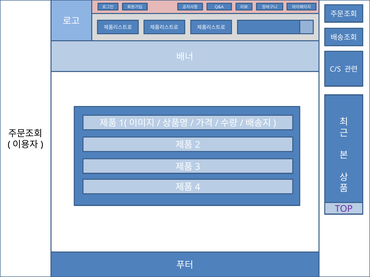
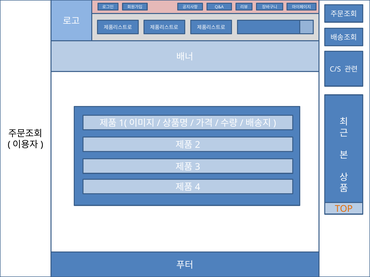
TOP colour: purple -> orange
